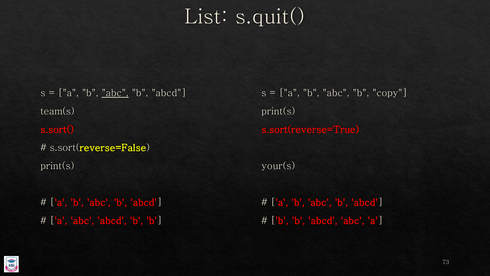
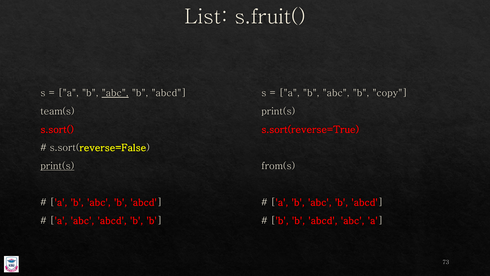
s.quit(: s.quit( -> s.fruit(
print(s at (57, 166) underline: none -> present
your(s: your(s -> from(s
